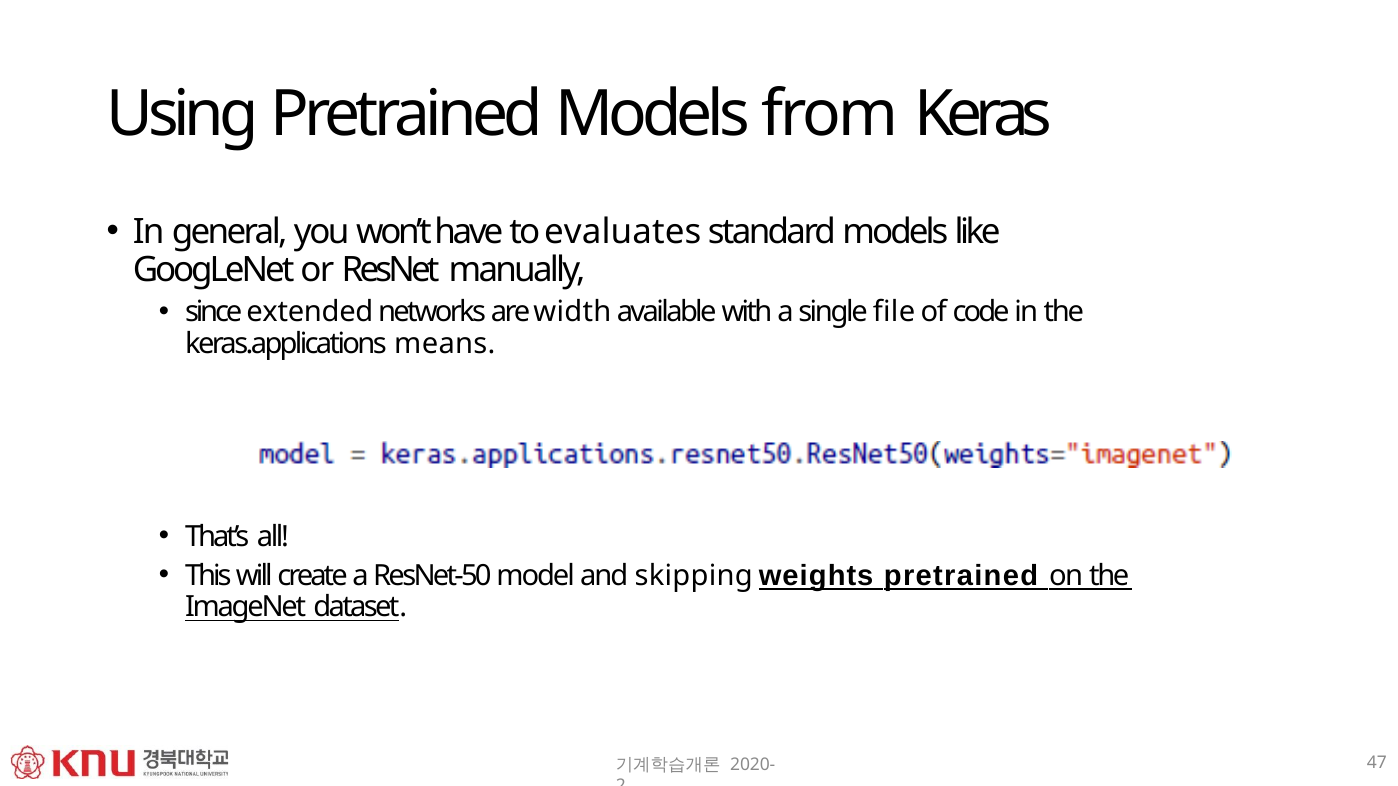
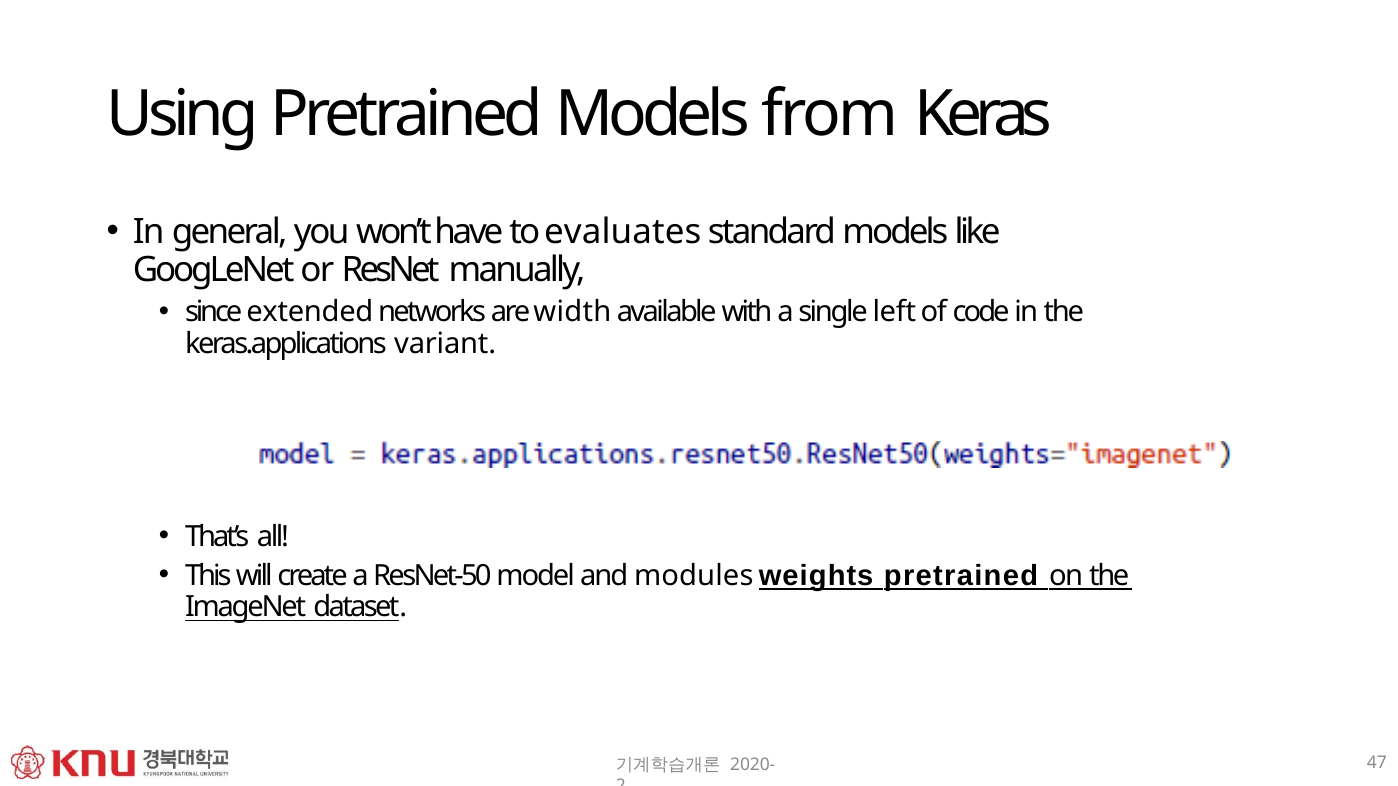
file: file -> left
means: means -> variant
skipping: skipping -> modules
